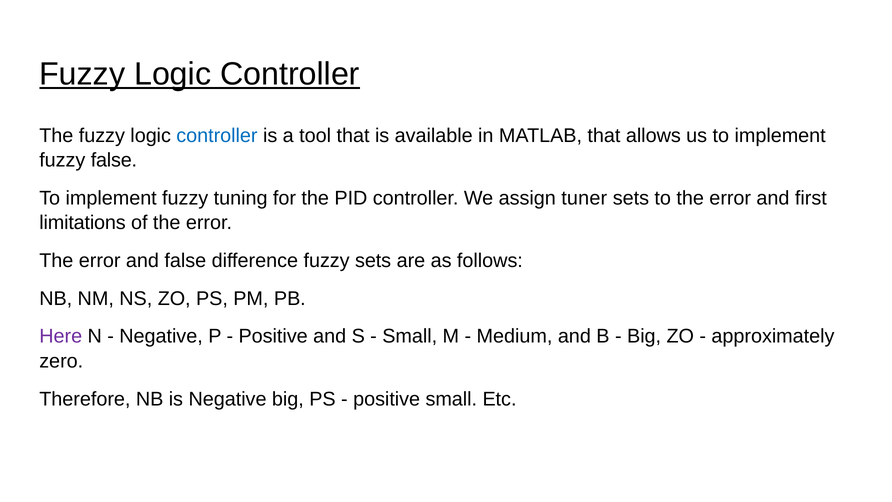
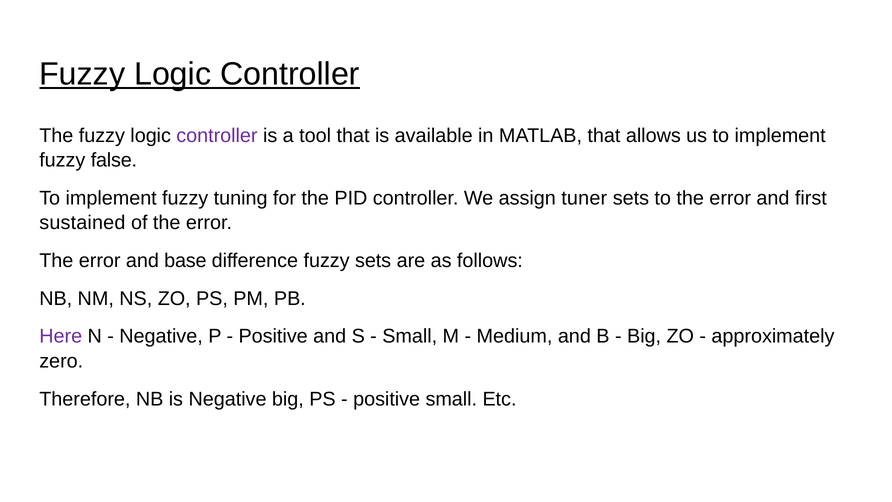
controller at (217, 135) colour: blue -> purple
limitations: limitations -> sustained
and false: false -> base
